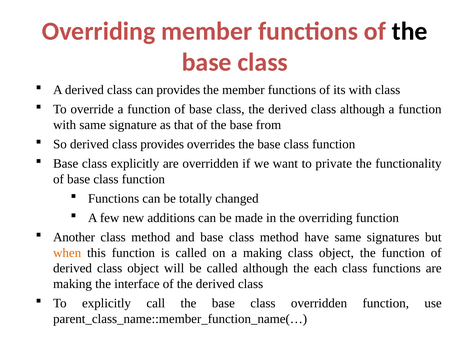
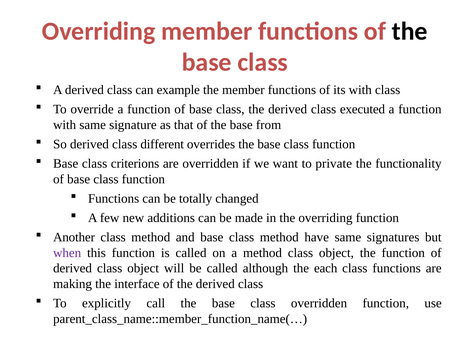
can provides: provides -> example
class although: although -> executed
class provides: provides -> different
class explicitly: explicitly -> criterions
when colour: orange -> purple
a making: making -> method
